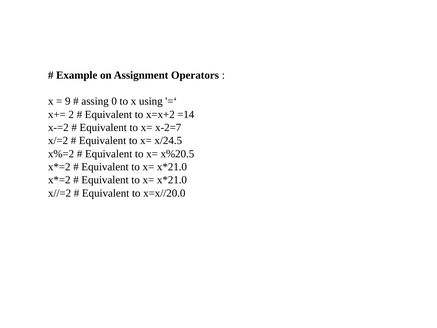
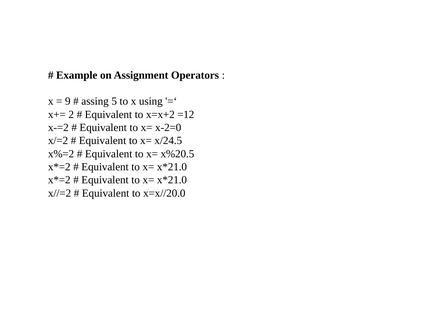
0: 0 -> 5
=14: =14 -> =12
x-2=7: x-2=7 -> x-2=0
